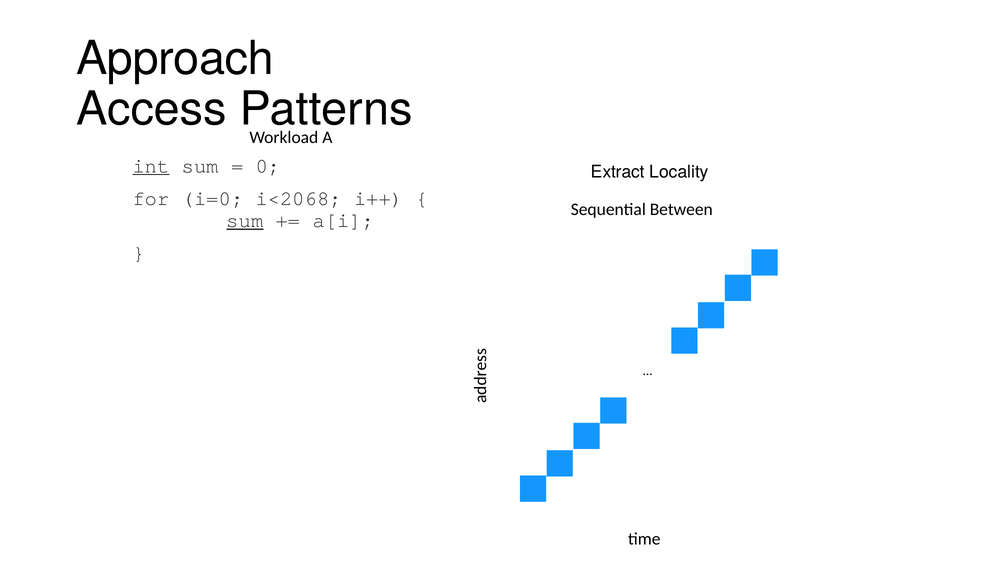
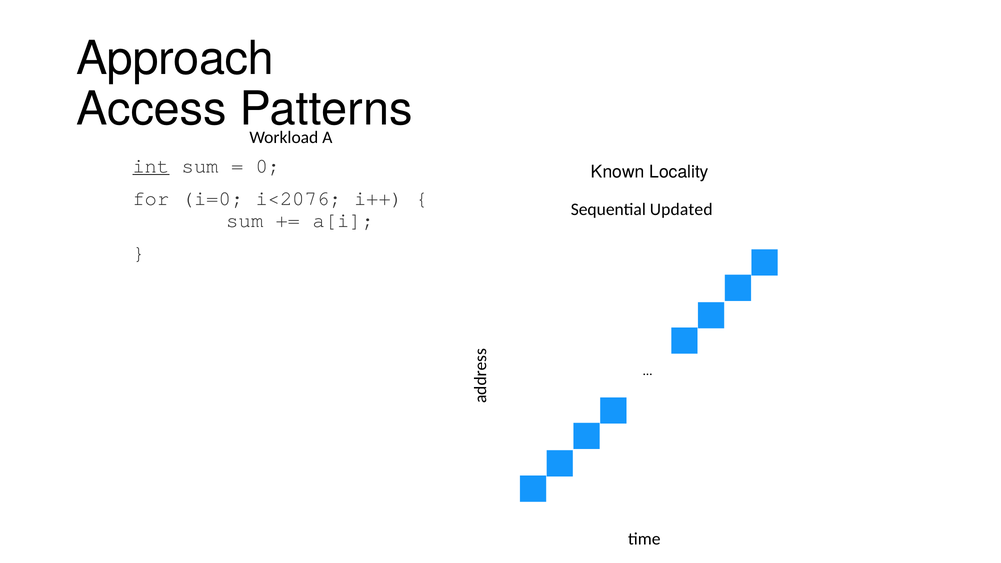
Extract: Extract -> Known
i<2068: i<2068 -> i<2076
Between: Between -> Updated
sum at (245, 221) underline: present -> none
